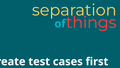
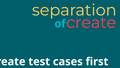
of things: things -> create
